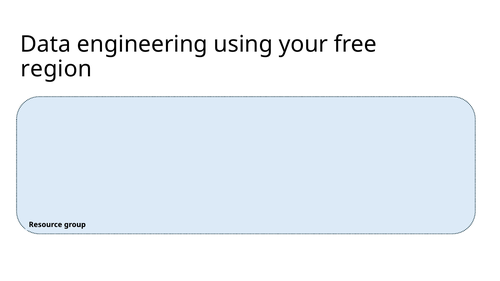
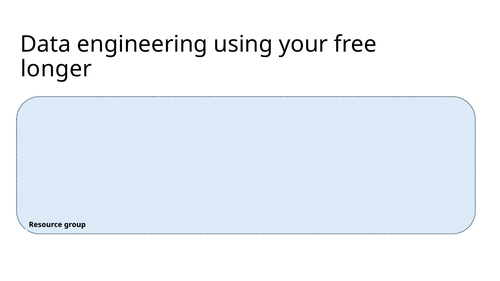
region: region -> longer
